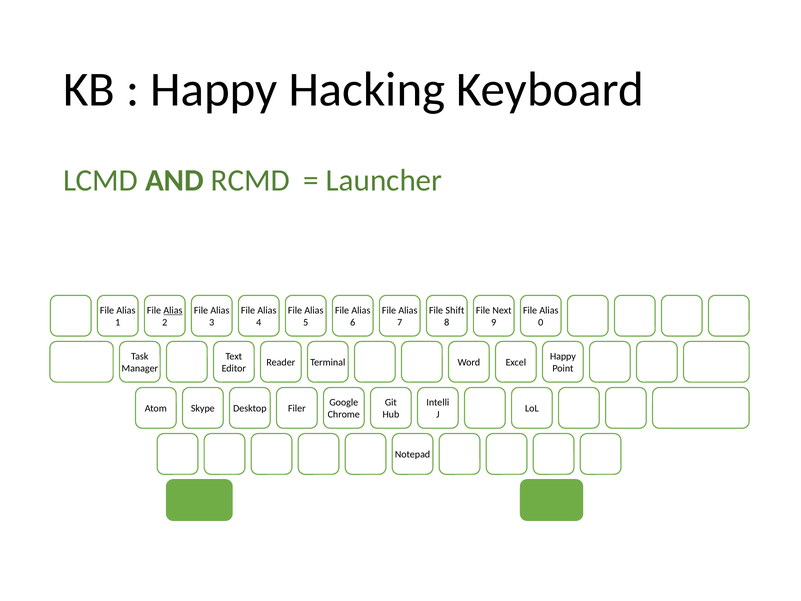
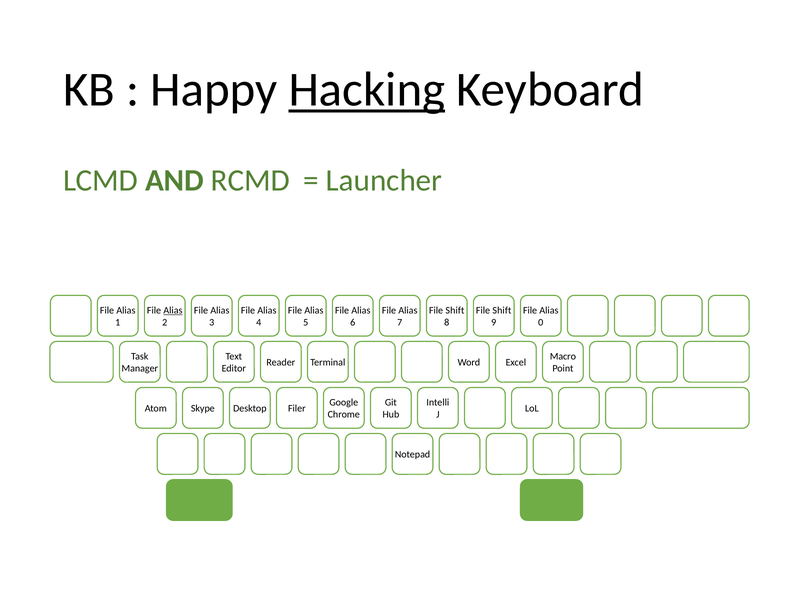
Hacking underline: none -> present
Next at (502, 310): Next -> Shift
Happy at (563, 356): Happy -> Macro
